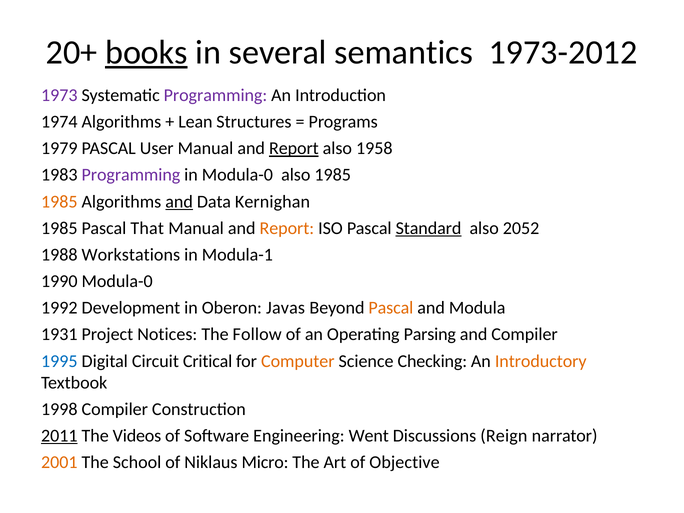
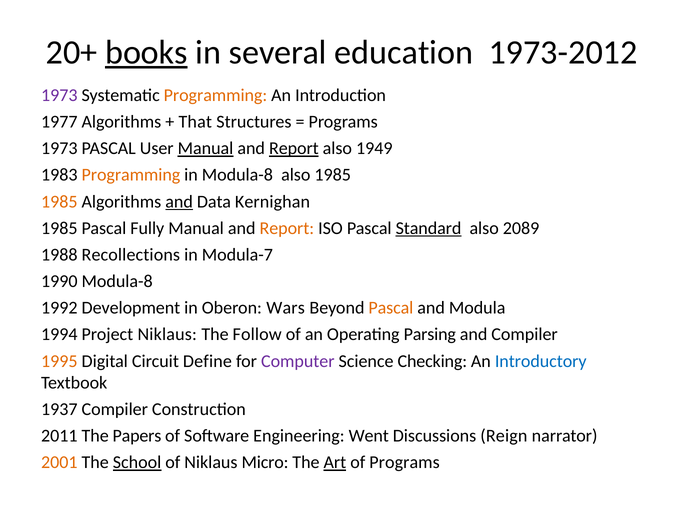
semantics: semantics -> education
Programming at (215, 95) colour: purple -> orange
1974: 1974 -> 1977
Lean: Lean -> That
1979 at (59, 148): 1979 -> 1973
Manual at (206, 148) underline: none -> present
1958: 1958 -> 1949
Programming at (131, 175) colour: purple -> orange
in Modula-0: Modula-0 -> Modula-8
That: That -> Fully
2052: 2052 -> 2089
Workstations: Workstations -> Recollections
Modula-1: Modula-1 -> Modula-7
1990 Modula-0: Modula-0 -> Modula-8
Javas: Javas -> Wars
1931: 1931 -> 1994
Project Notices: Notices -> Niklaus
1995 colour: blue -> orange
Critical: Critical -> Define
Computer colour: orange -> purple
Introductory colour: orange -> blue
1998: 1998 -> 1937
2011 underline: present -> none
Videos: Videos -> Papers
School underline: none -> present
Art underline: none -> present
of Objective: Objective -> Programs
